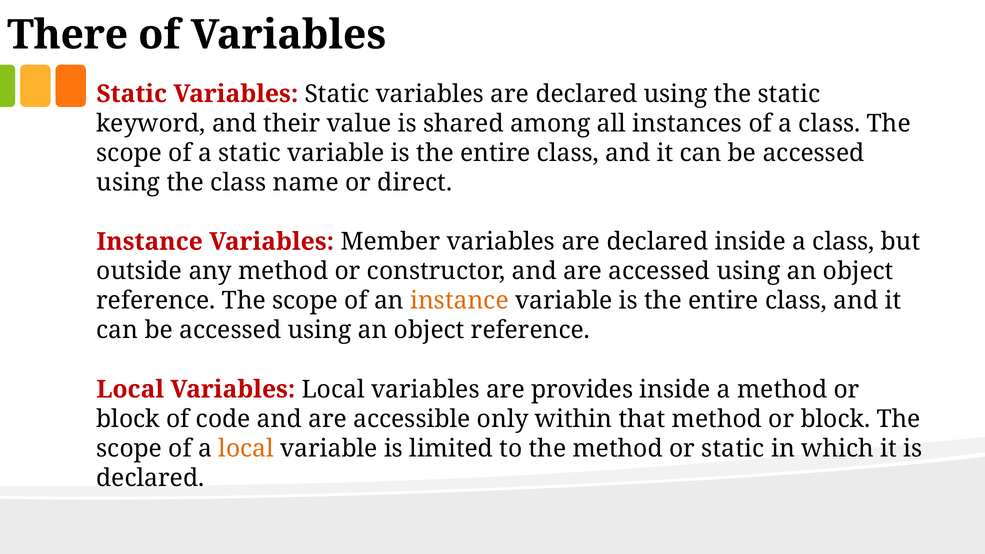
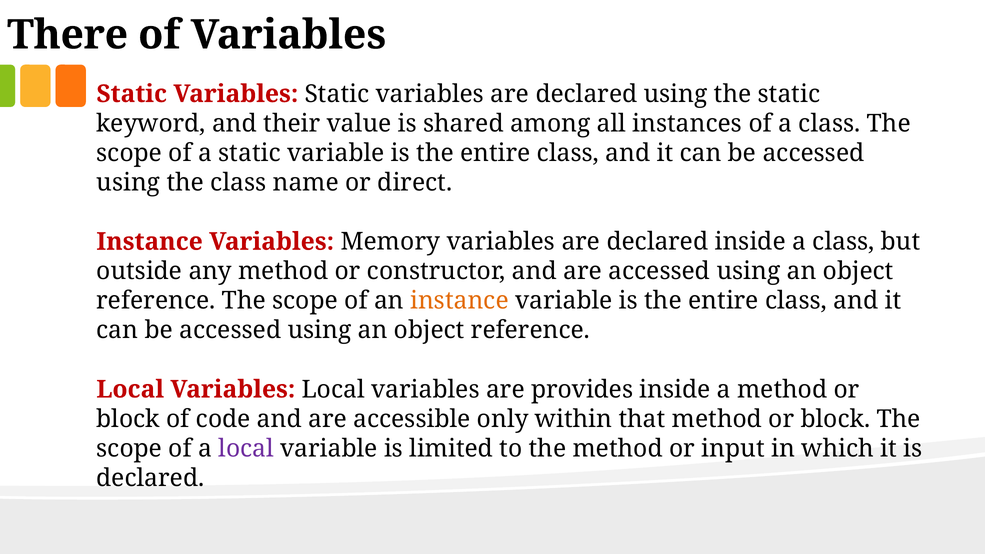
Member: Member -> Memory
local at (246, 449) colour: orange -> purple
or static: static -> input
